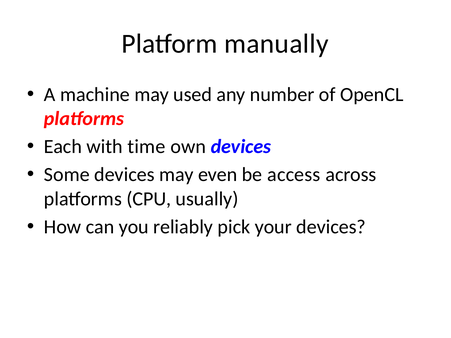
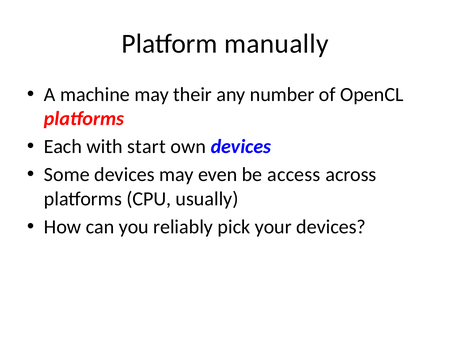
used: used -> their
time: time -> start
